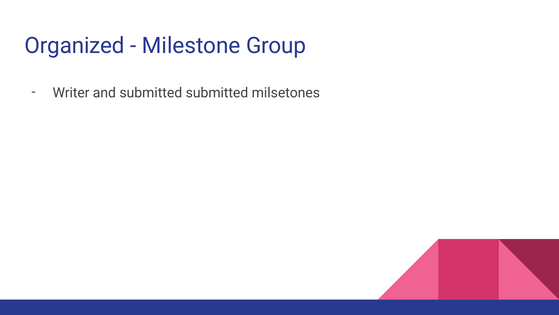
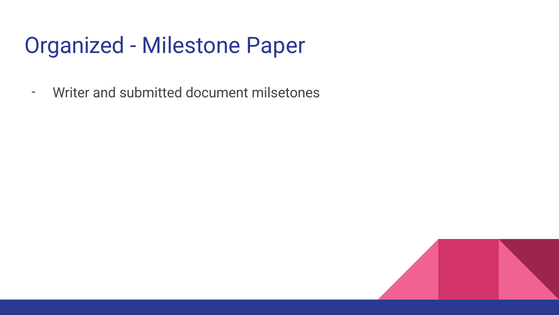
Group: Group -> Paper
submitted submitted: submitted -> document
